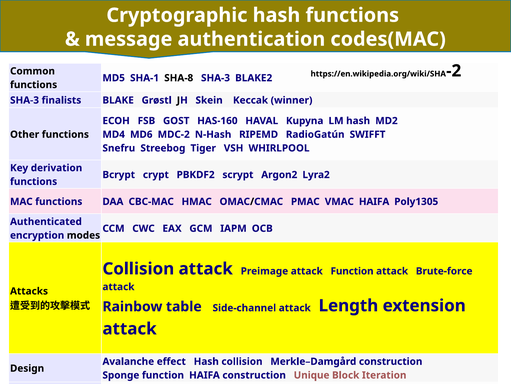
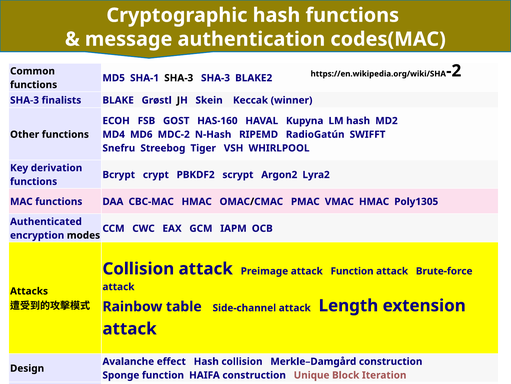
SHA-1 SHA-8: SHA-8 -> SHA-3
VMAC HAIFA: HAIFA -> HMAC
